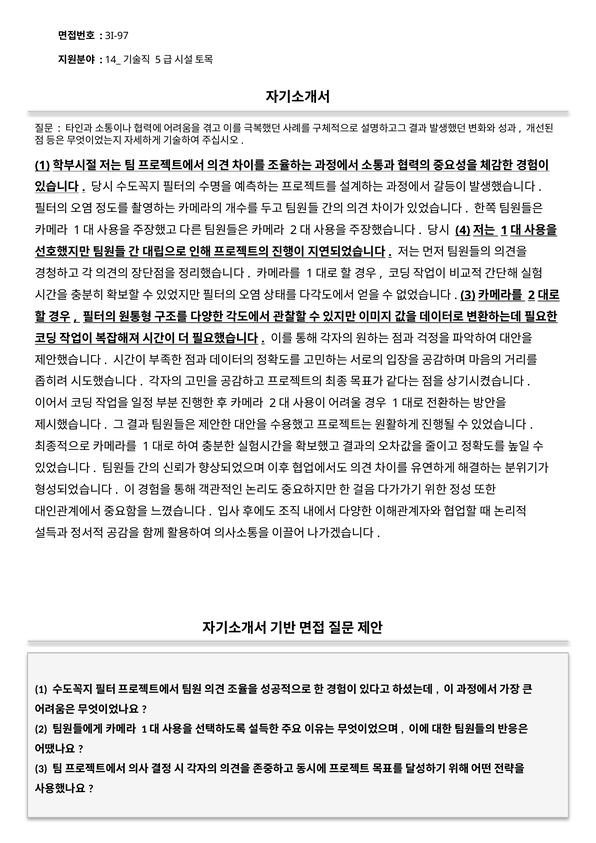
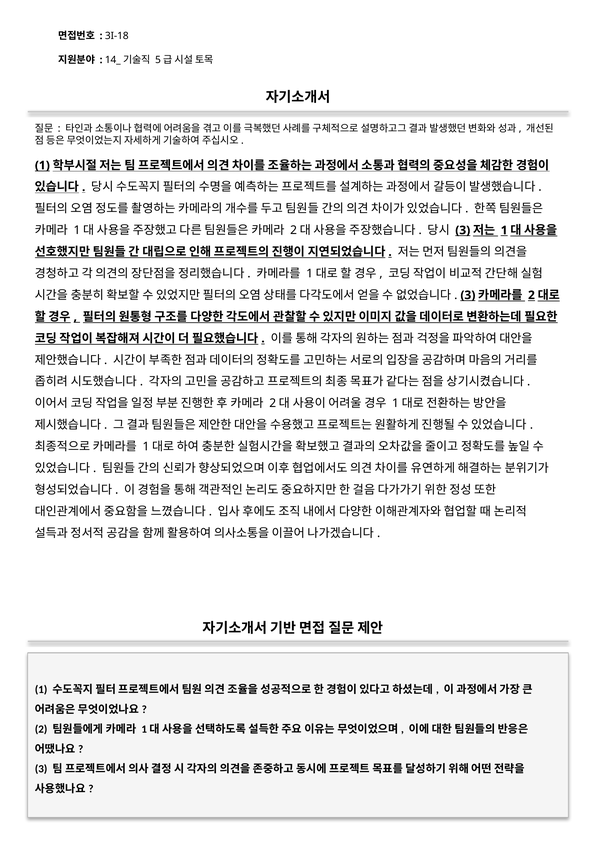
3I-97: 3I-97 -> 3I-18
4 at (463, 230): 4 -> 3
